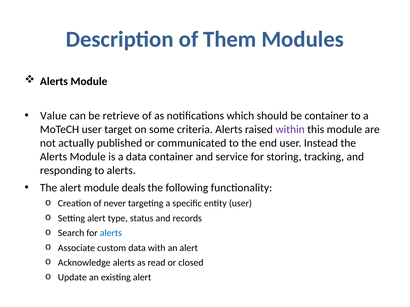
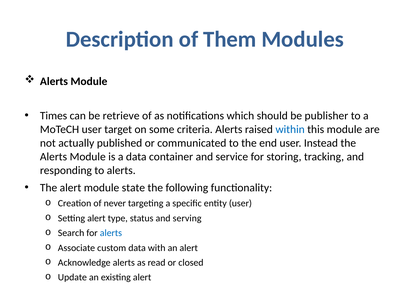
Value: Value -> Times
be container: container -> publisher
within colour: purple -> blue
deals: deals -> state
records: records -> serving
